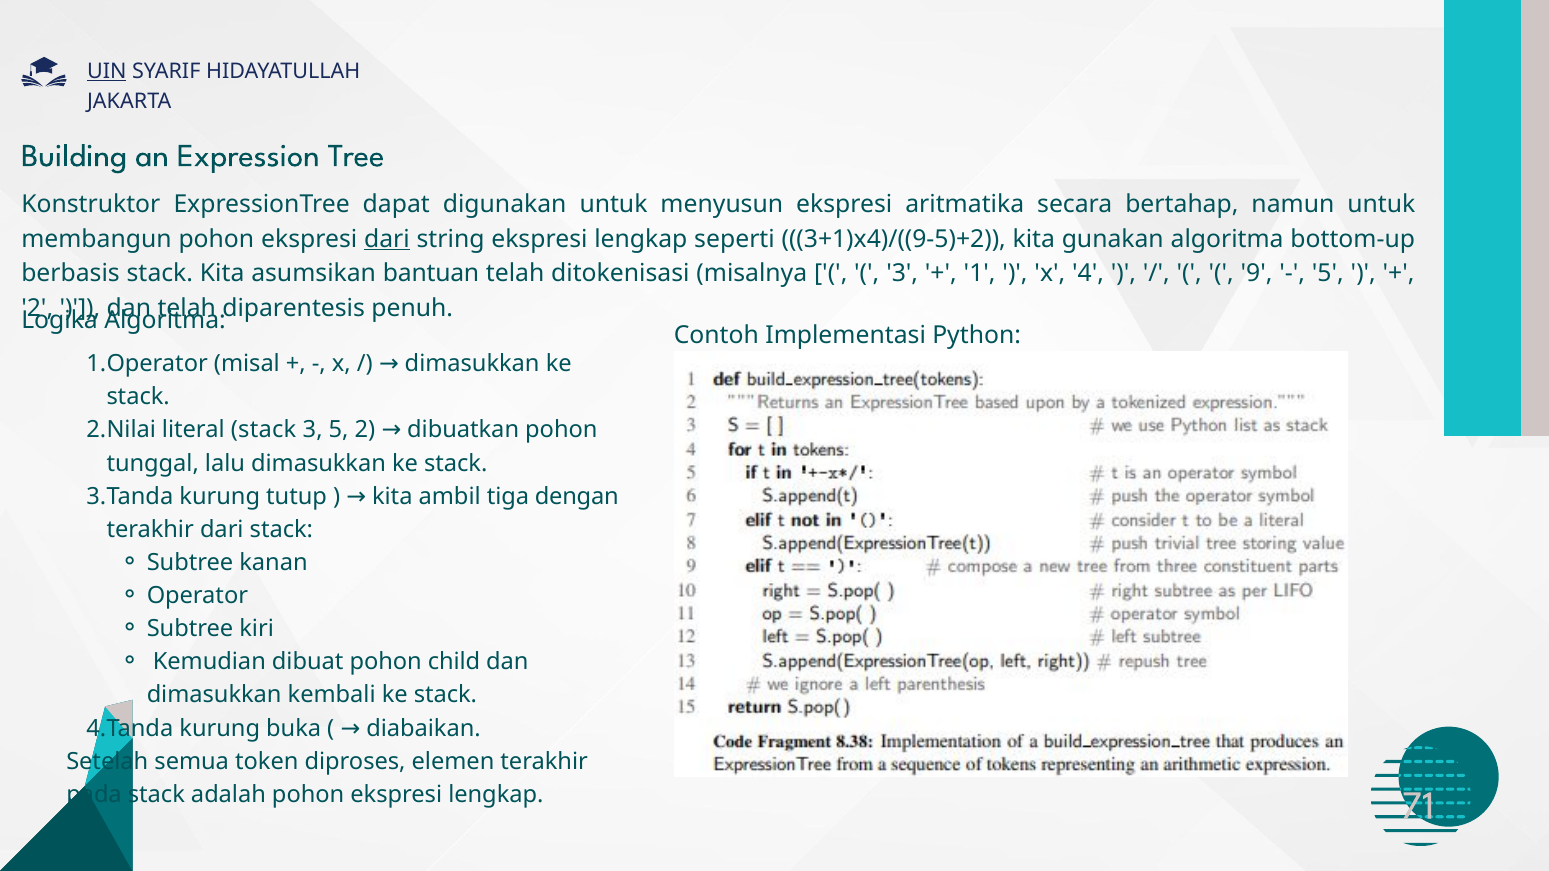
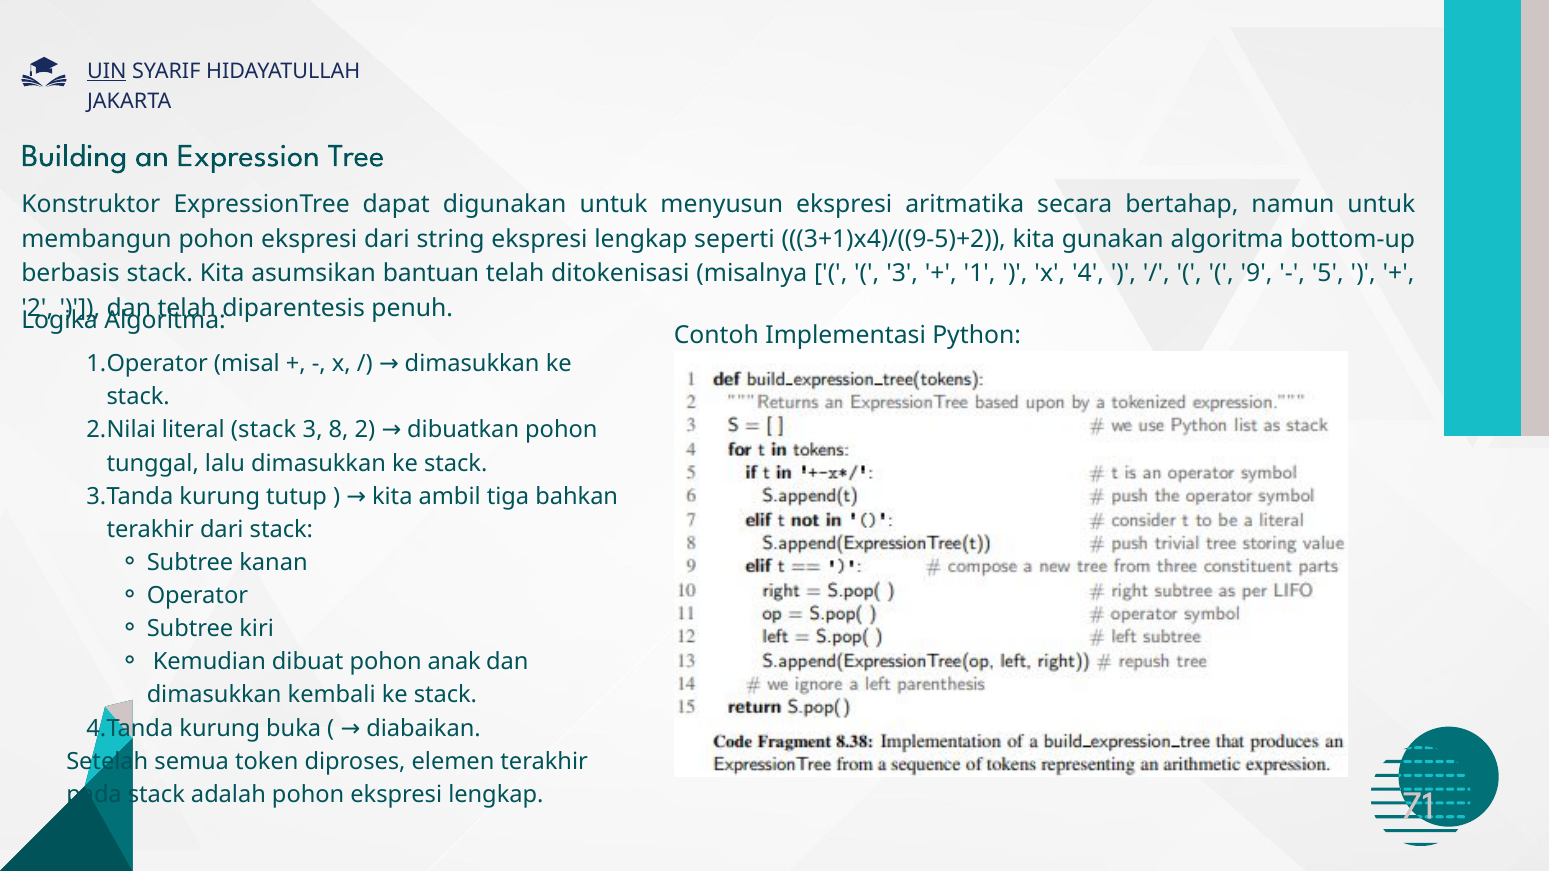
dari at (387, 239) underline: present -> none
3 5: 5 -> 8
dengan: dengan -> bahkan
child: child -> anak
